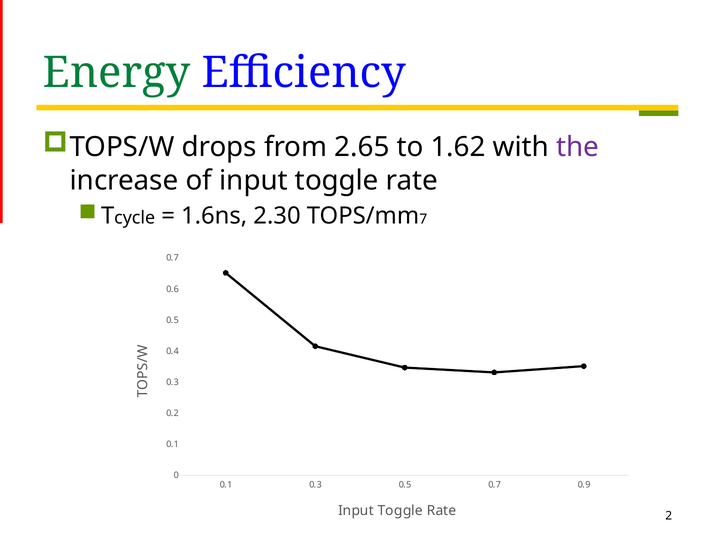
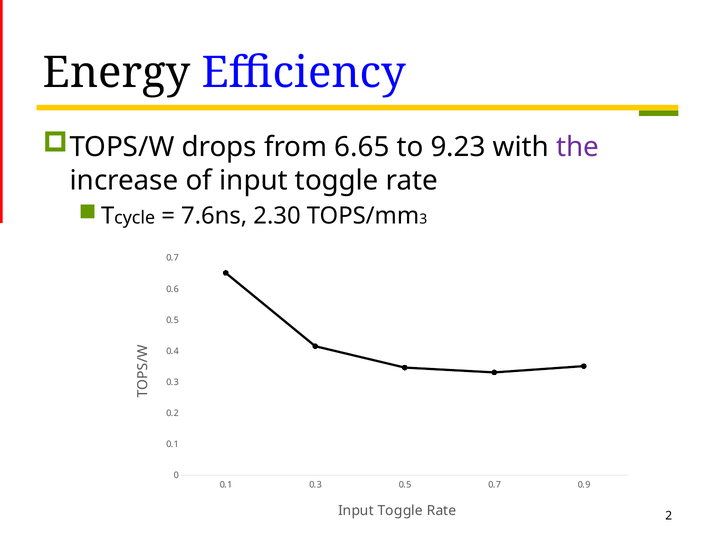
Energy colour: green -> black
2.65: 2.65 -> 6.65
1.62: 1.62 -> 9.23
1.6ns: 1.6ns -> 7.6ns
7: 7 -> 3
